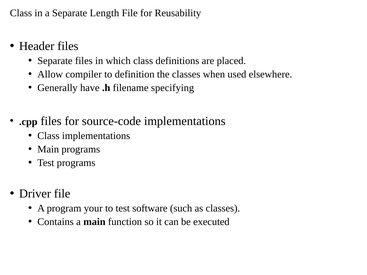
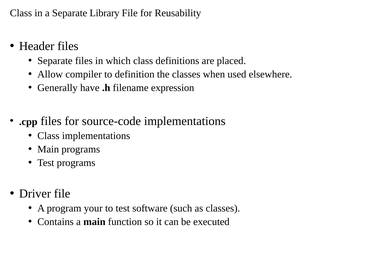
Length: Length -> Library
specifying: specifying -> expression
